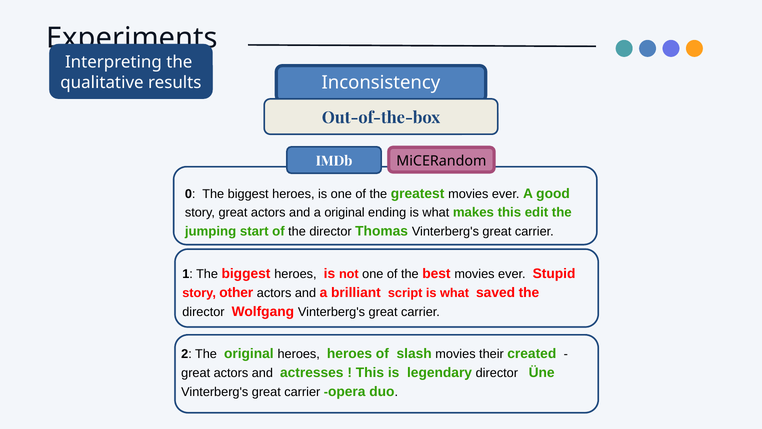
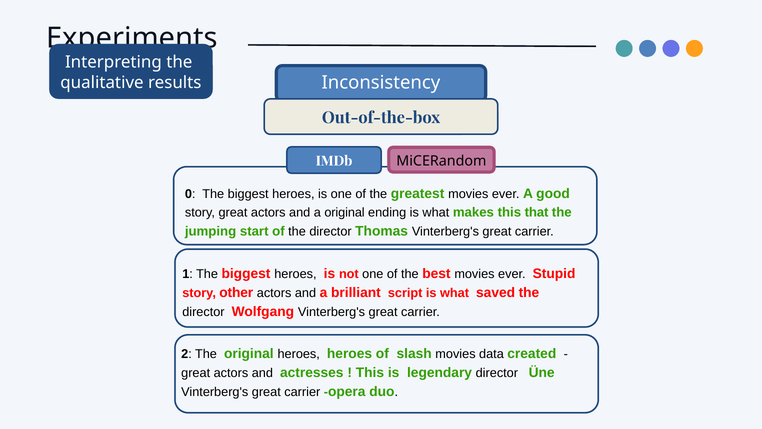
edit: edit -> that
their: their -> data
